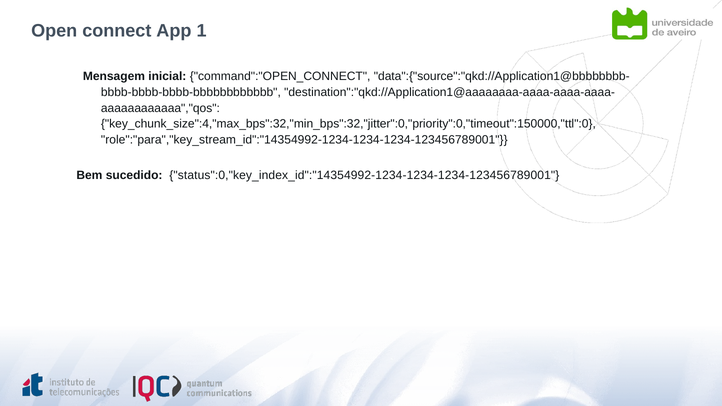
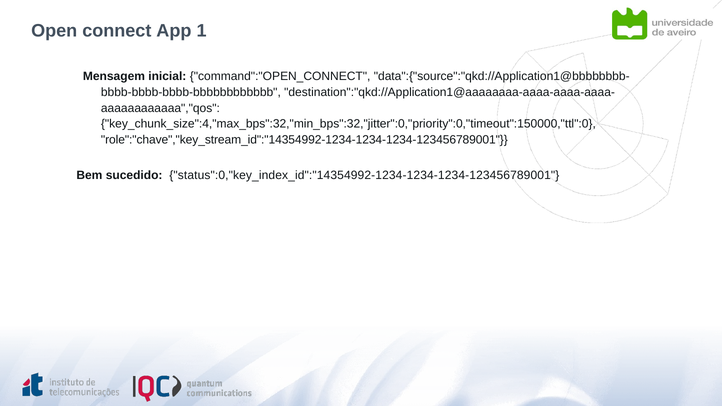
role":"para","key_stream_id":"14354992-1234-1234-1234-123456789001: role":"para","key_stream_id":"14354992-1234-1234-1234-123456789001 -> role":"chave","key_stream_id":"14354992-1234-1234-1234-123456789001
